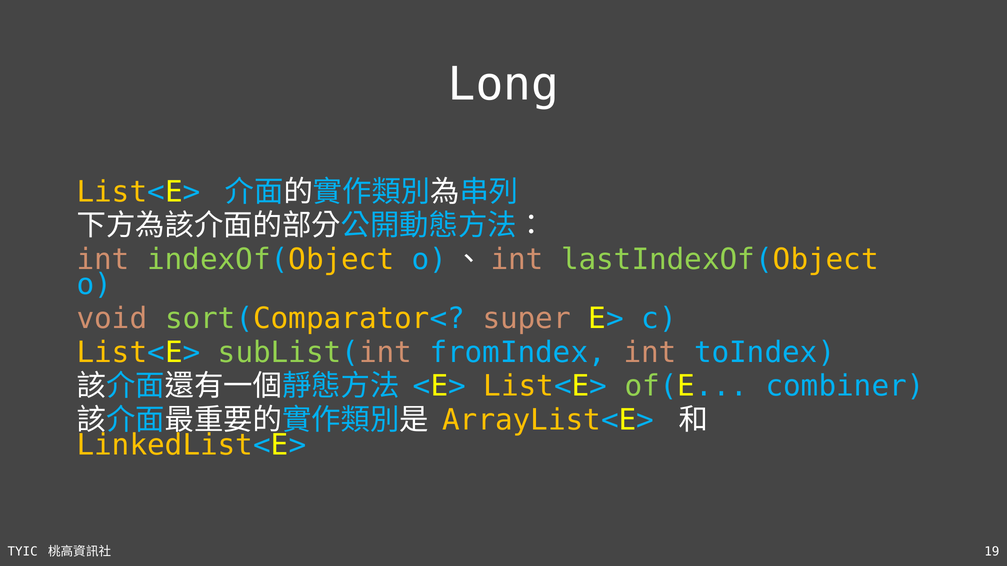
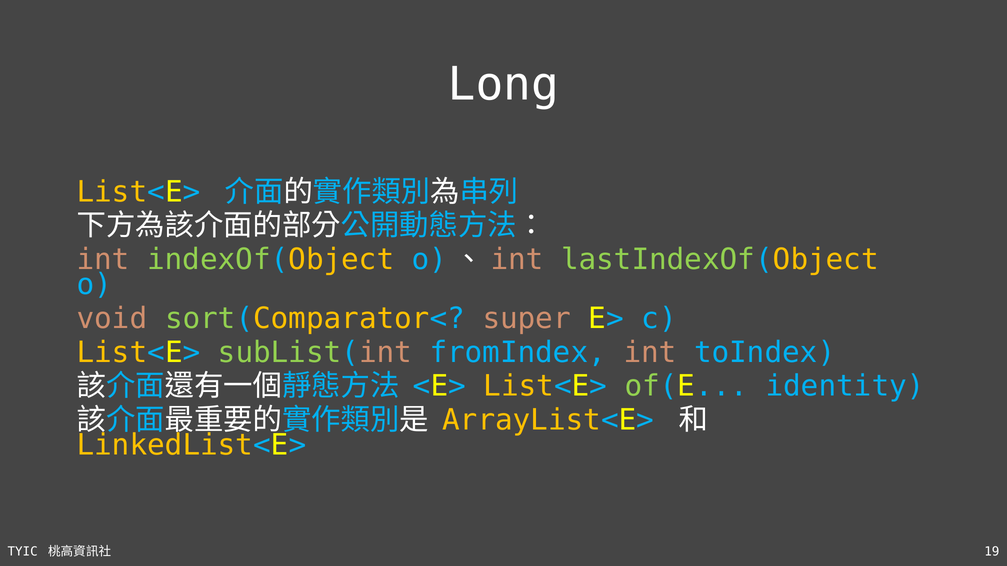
combiner: combiner -> identity
